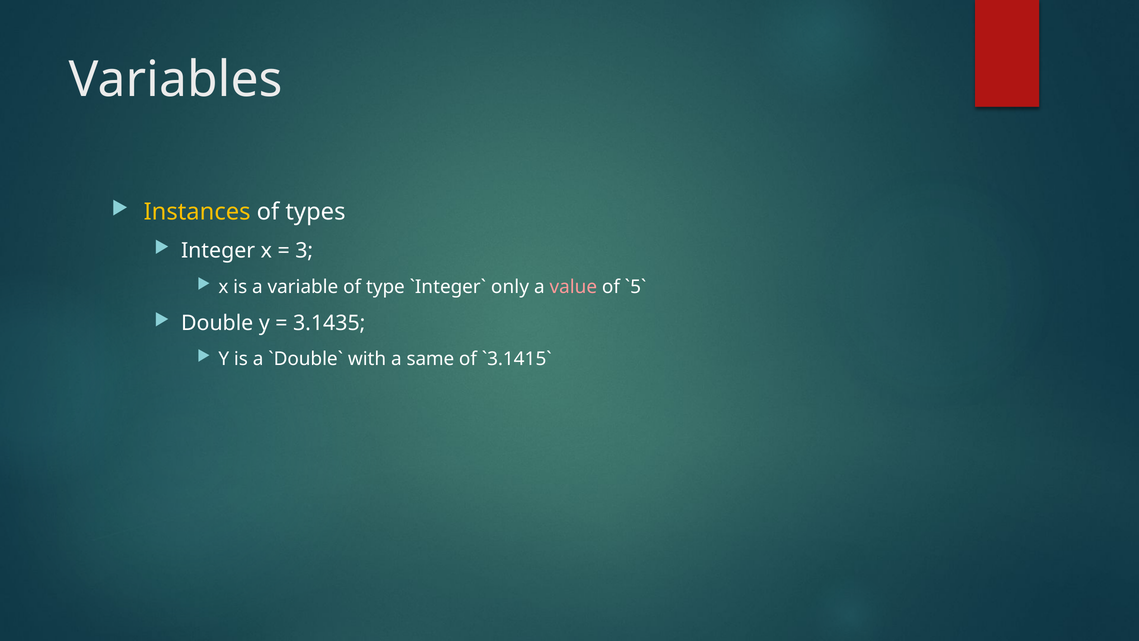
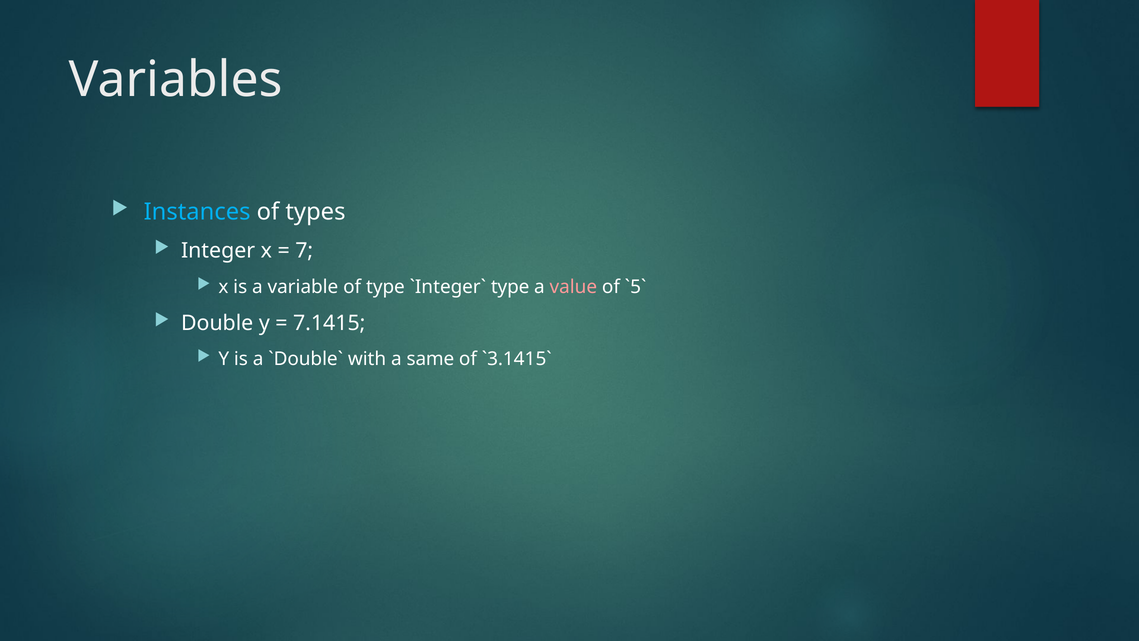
Instances colour: yellow -> light blue
3: 3 -> 7
only at (510, 287): only -> type
3.1435: 3.1435 -> 7.1415
